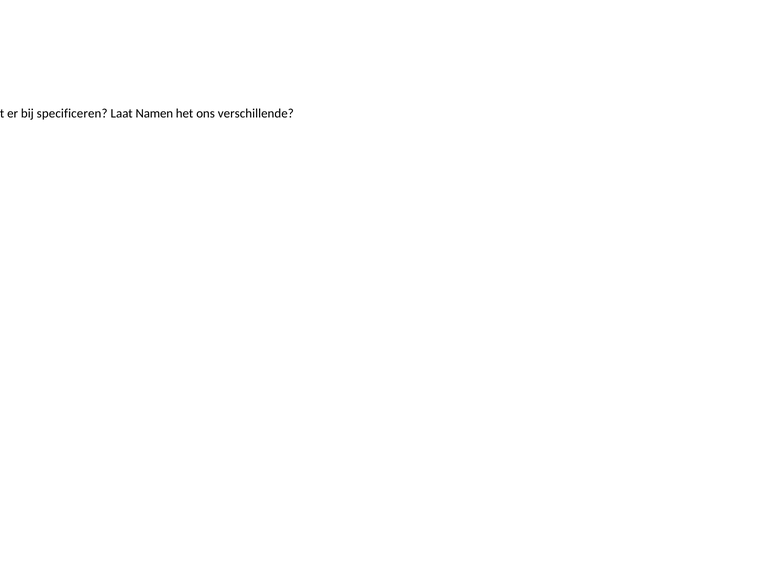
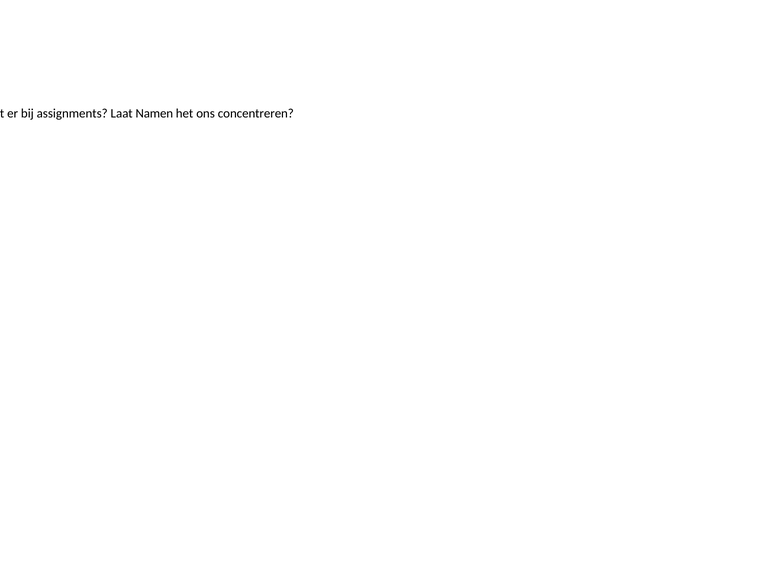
specificeren: specificeren -> assignments
verschillende: verschillende -> concentreren
